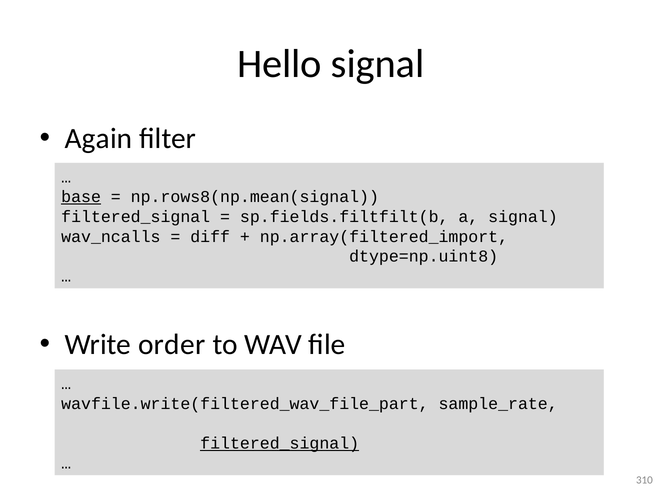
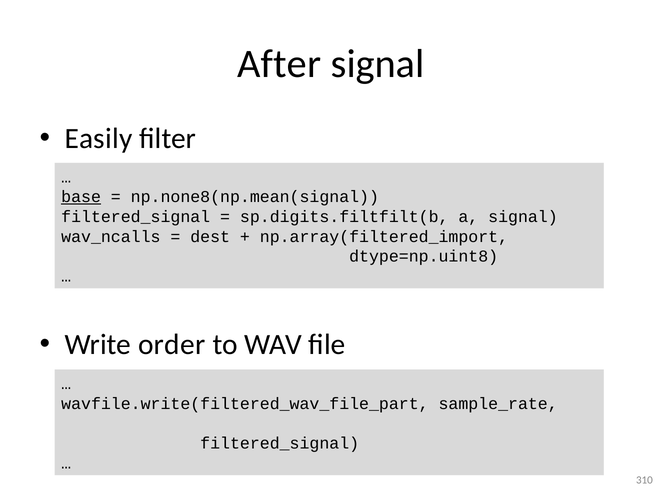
Hello: Hello -> After
Again: Again -> Easily
np.rows8(np.mean(signal: np.rows8(np.mean(signal -> np.none8(np.mean(signal
sp.fields.filtfilt(b: sp.fields.filtfilt(b -> sp.digits.filtfilt(b
diff: diff -> dest
filtered_signal at (280, 444) underline: present -> none
